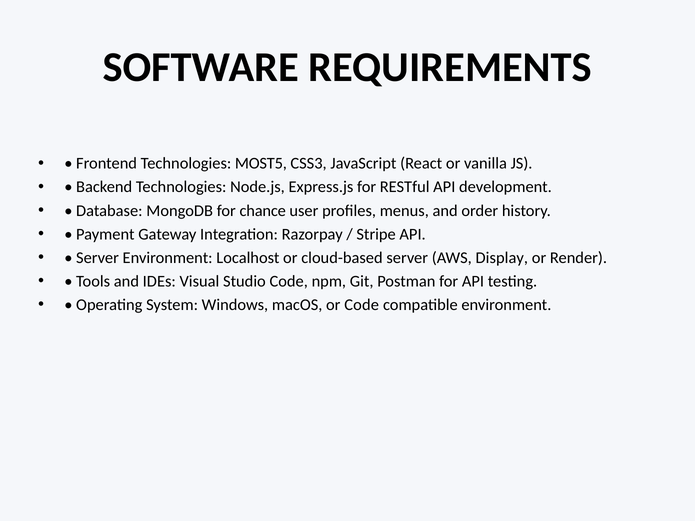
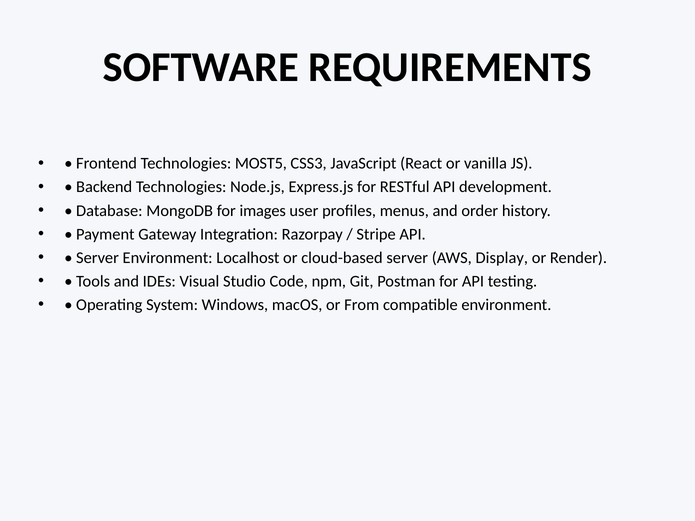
chance: chance -> images
or Code: Code -> From
